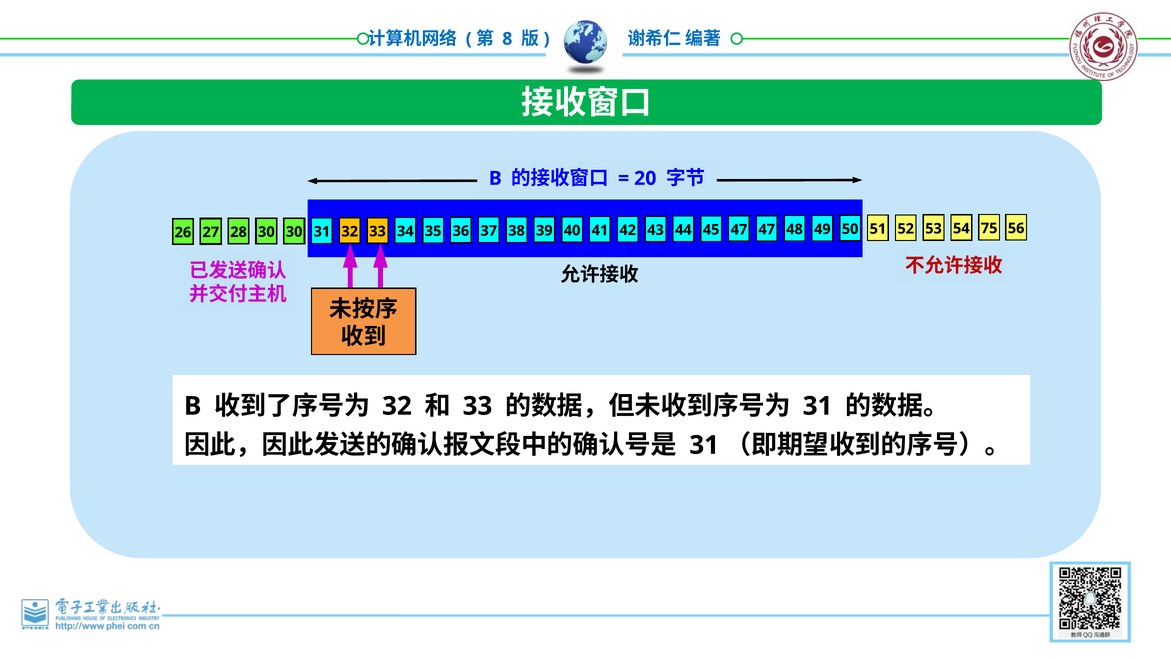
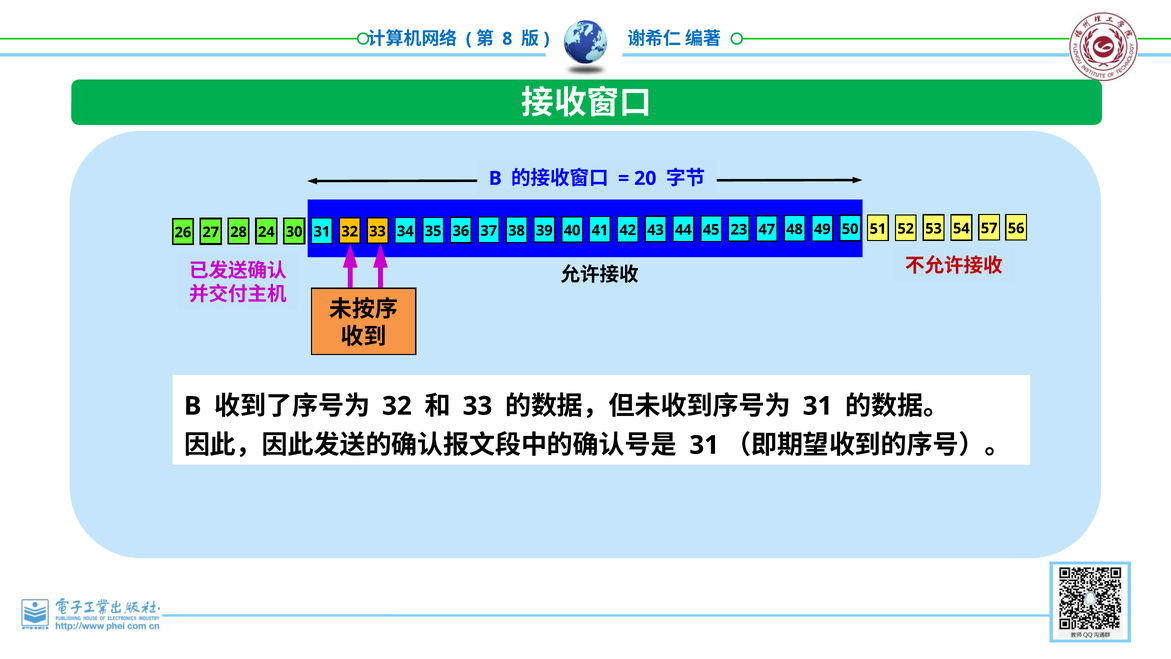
28 30: 30 -> 24
45 47: 47 -> 23
75: 75 -> 57
